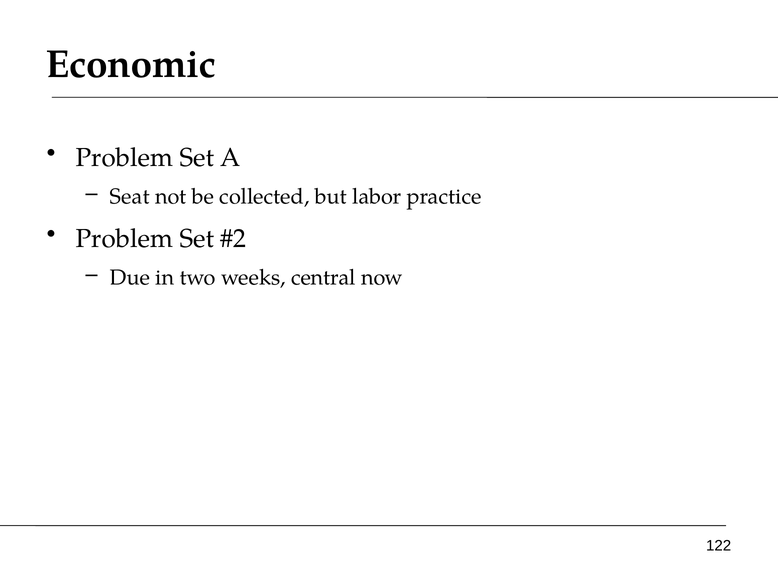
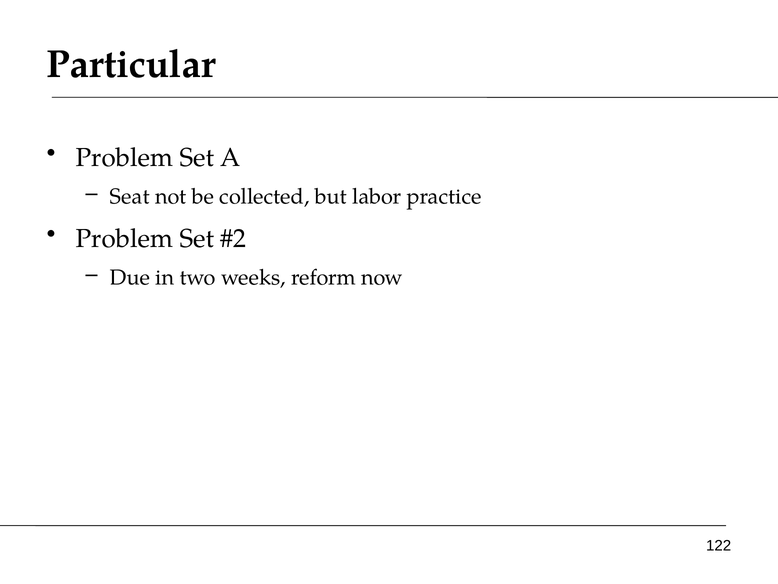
Economic: Economic -> Particular
central: central -> reform
